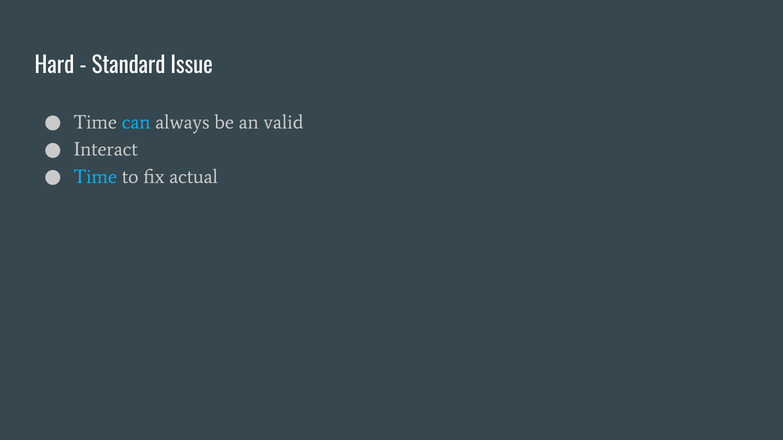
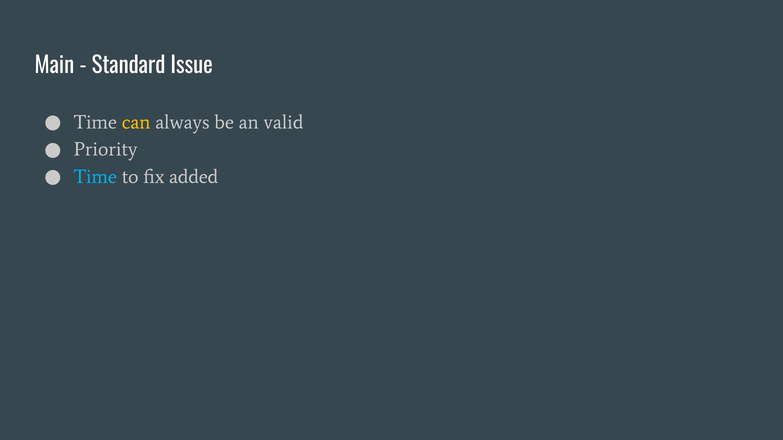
Hard: Hard -> Main
can colour: light blue -> yellow
Interact: Interact -> Priority
actual: actual -> added
